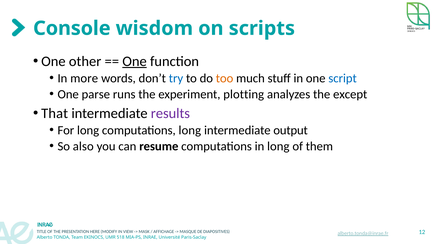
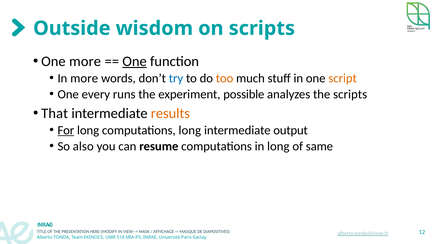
Console: Console -> Outside
One other: other -> more
script colour: blue -> orange
parse: parse -> every
plotting: plotting -> possible
the except: except -> scripts
results colour: purple -> orange
For underline: none -> present
them: them -> same
